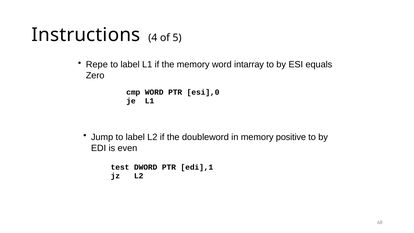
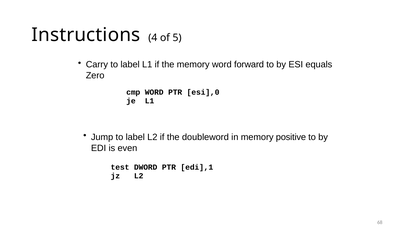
Repe: Repe -> Carry
intarray: intarray -> forward
